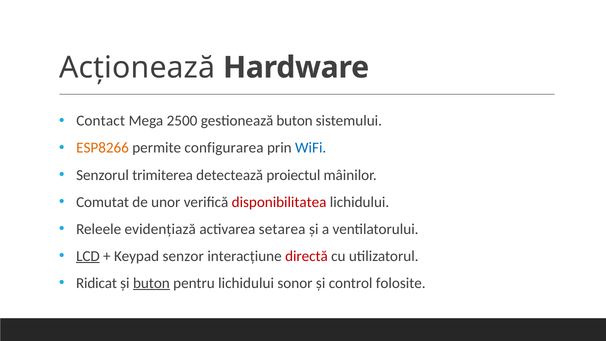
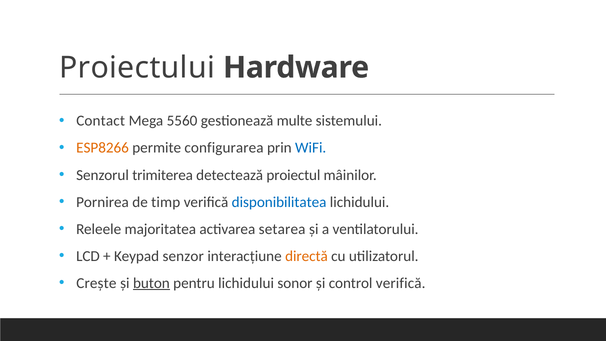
Acționează: Acționează -> Proiectului
2500: 2500 -> 5560
gestionează buton: buton -> multe
Comutat: Comutat -> Pornirea
unor: unor -> timp
disponibilitatea colour: red -> blue
evidențiază: evidențiază -> majoritatea
LCD underline: present -> none
directă colour: red -> orange
Ridicat: Ridicat -> Crește
control folosite: folosite -> verifică
